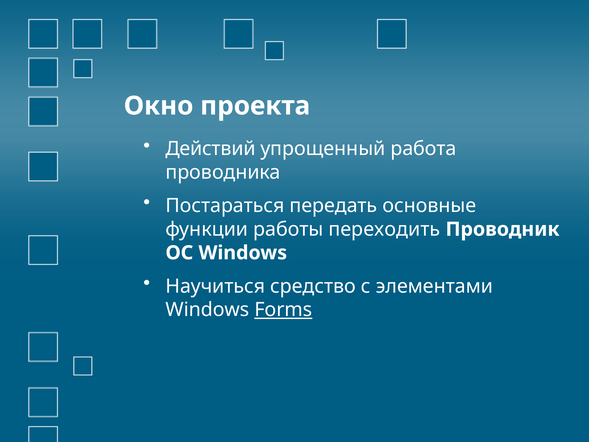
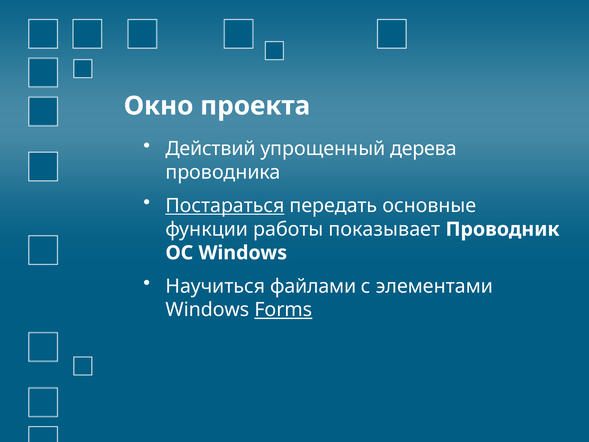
работа: работа -> дерева
Постараться underline: none -> present
переходить: переходить -> показывает
средство: средство -> файлами
